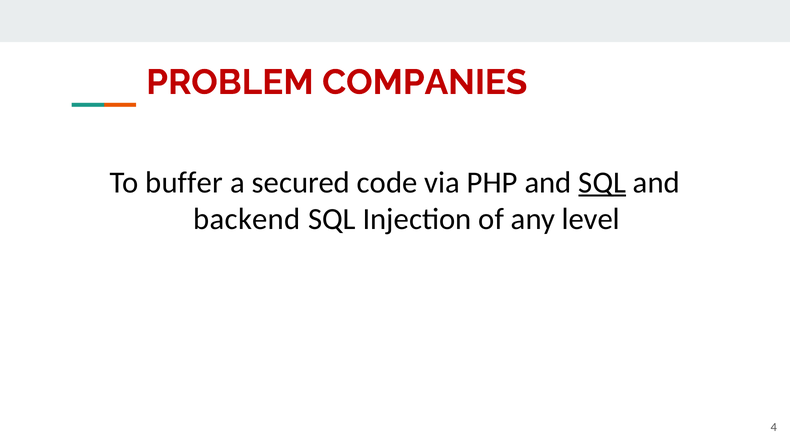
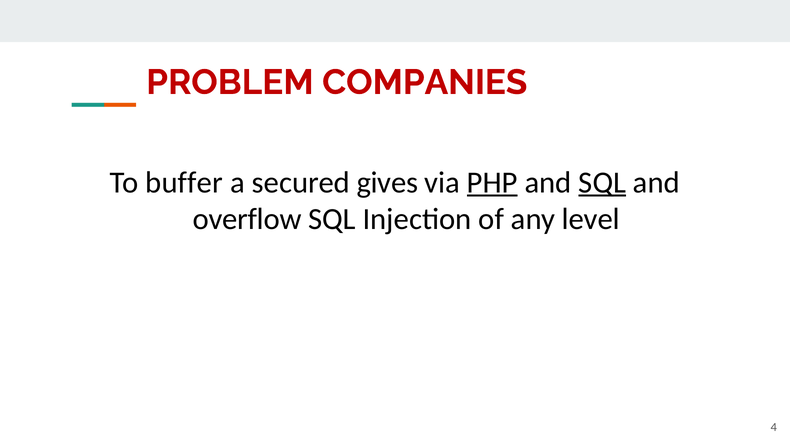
code: code -> gives
PHP underline: none -> present
backend: backend -> overflow
